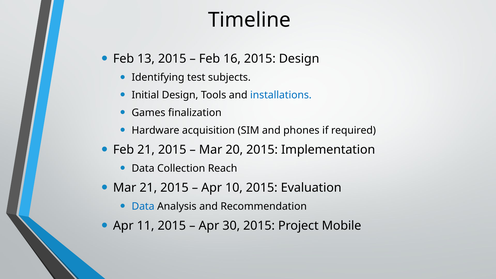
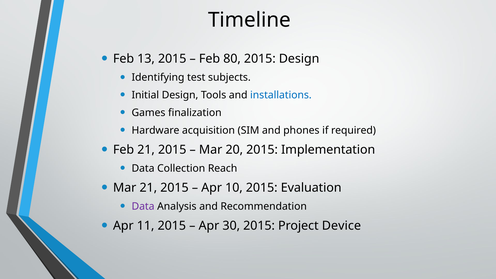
16: 16 -> 80
Data at (143, 206) colour: blue -> purple
Mobile: Mobile -> Device
